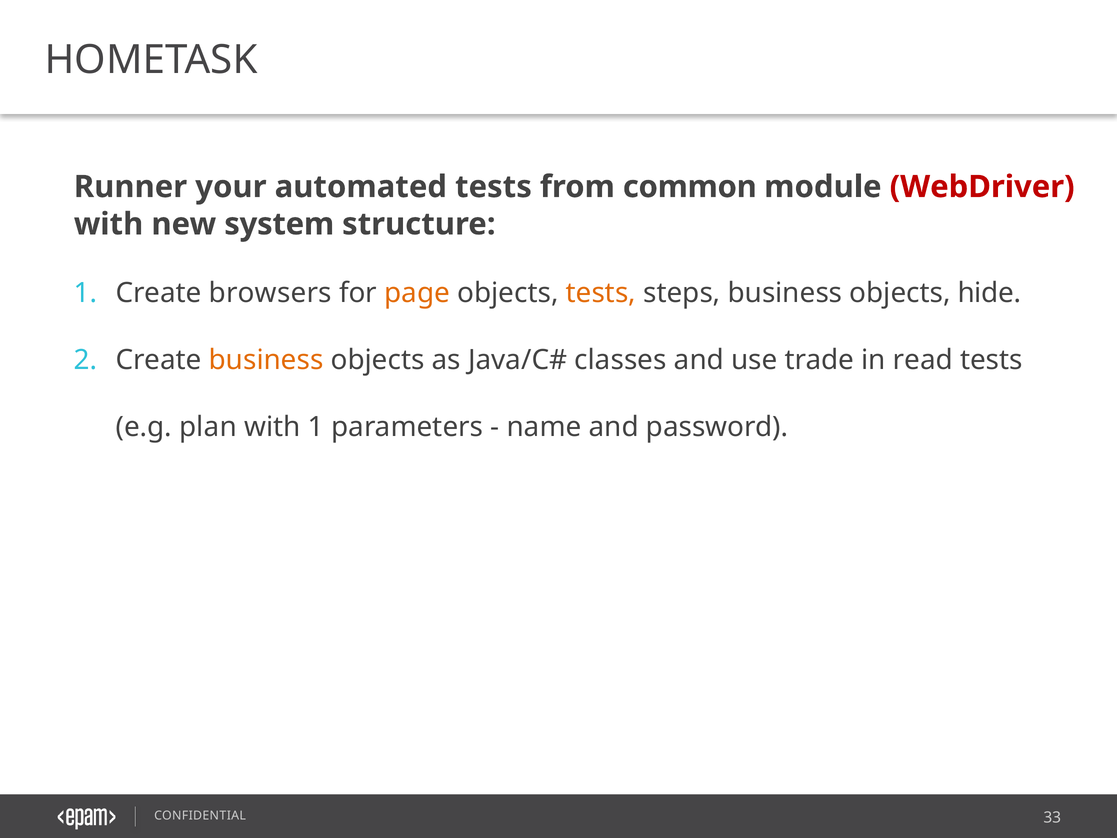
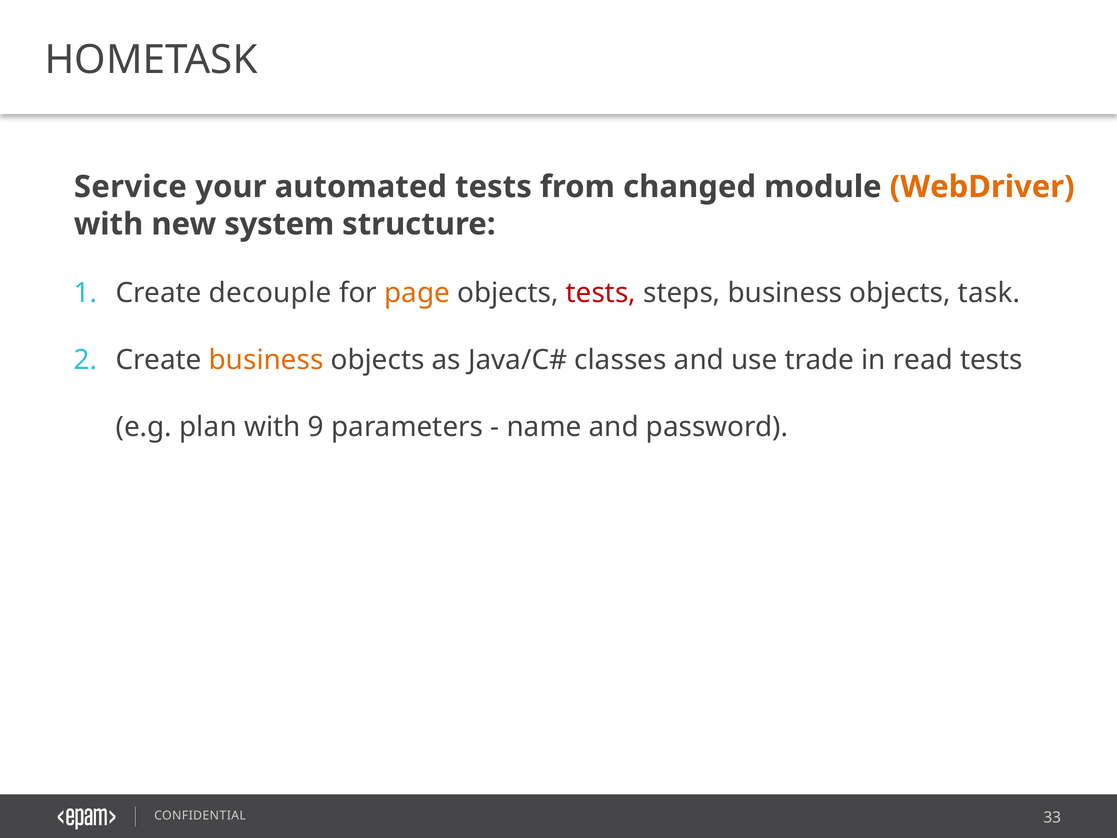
Runner: Runner -> Service
common: common -> changed
WebDriver colour: red -> orange
browsers: browsers -> decouple
tests at (601, 293) colour: orange -> red
hide: hide -> task
with 1: 1 -> 9
